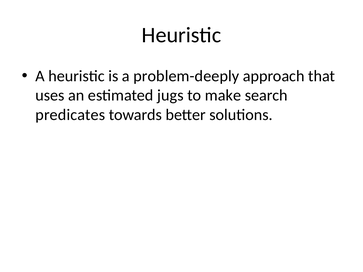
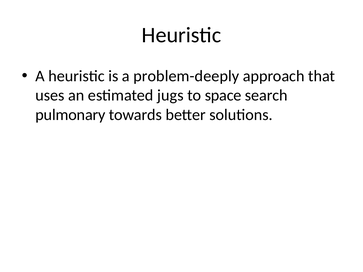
make: make -> space
predicates: predicates -> pulmonary
